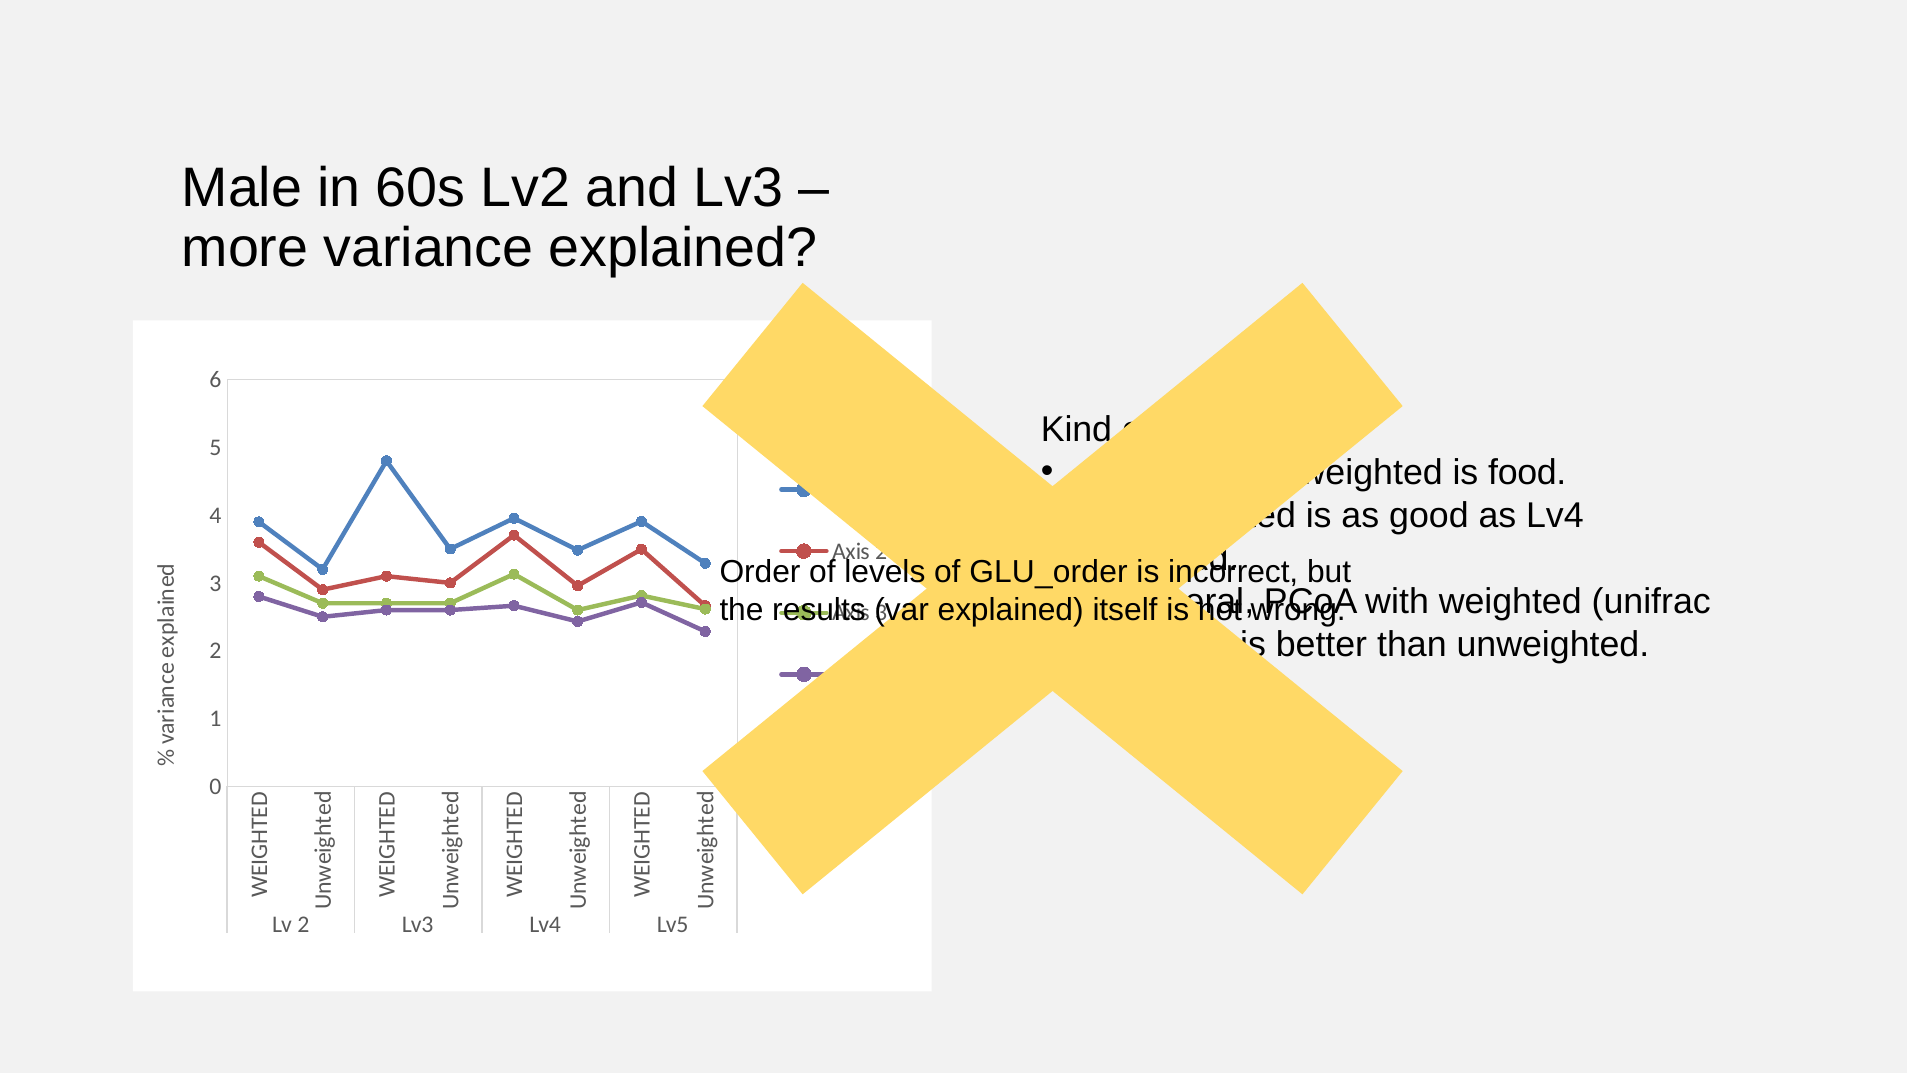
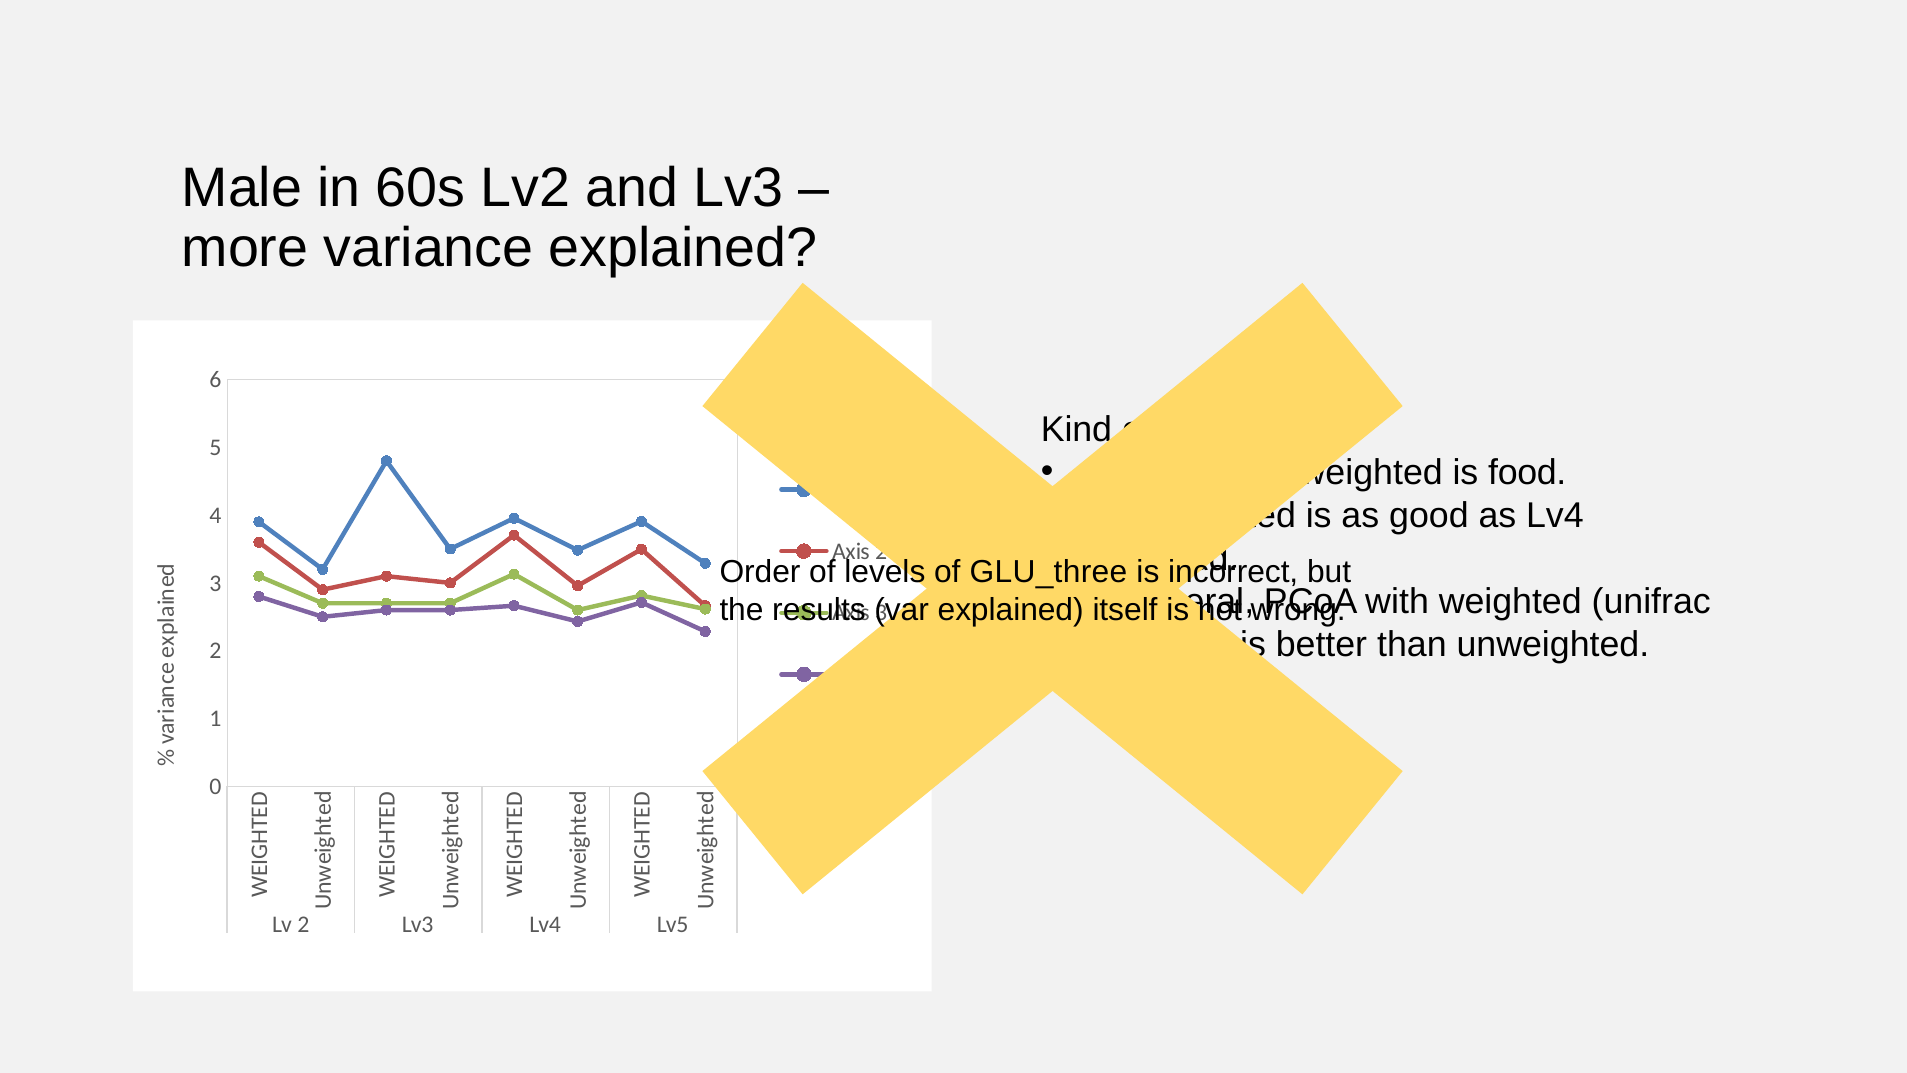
GLU_order: GLU_order -> GLU_three
